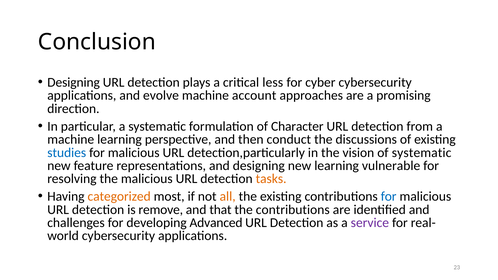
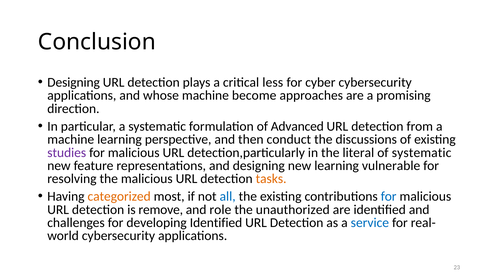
evolve: evolve -> whose
account: account -> become
Character: Character -> Advanced
studies colour: blue -> purple
vision: vision -> literal
all colour: orange -> blue
that: that -> role
the contributions: contributions -> unauthorized
developing Advanced: Advanced -> Identified
service colour: purple -> blue
